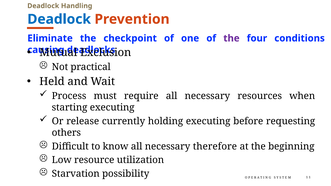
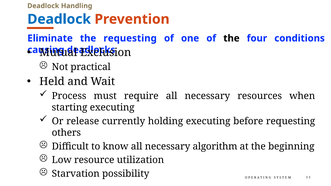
the checkpoint: checkpoint -> requesting
the at (231, 38) colour: purple -> black
therefore: therefore -> algorithm
